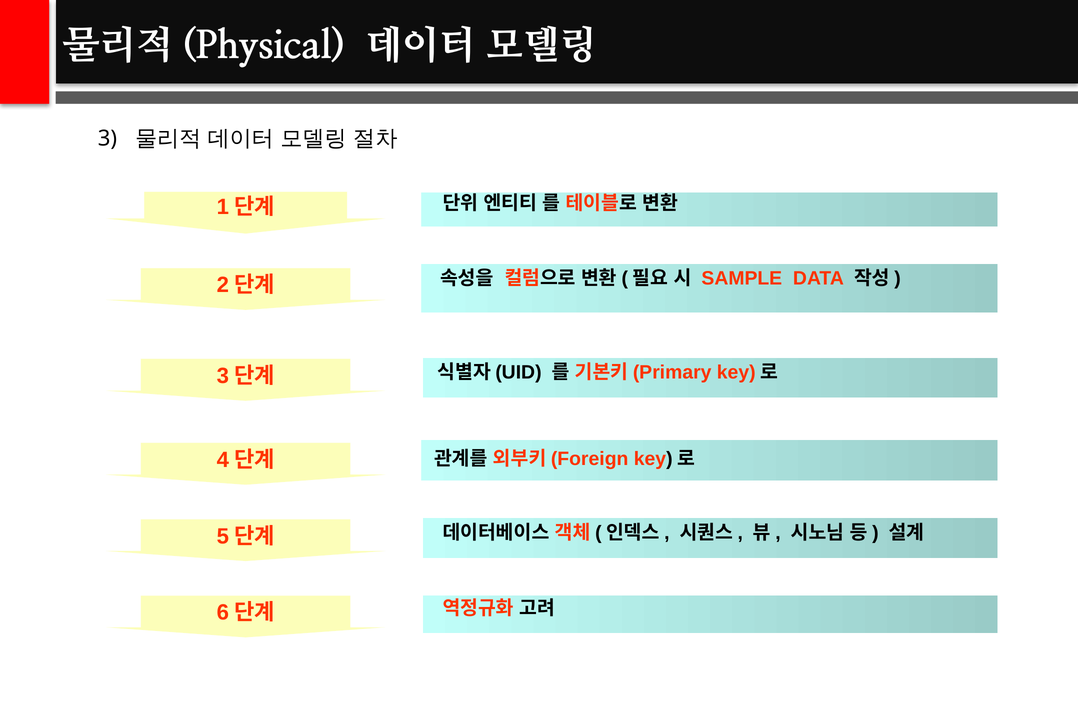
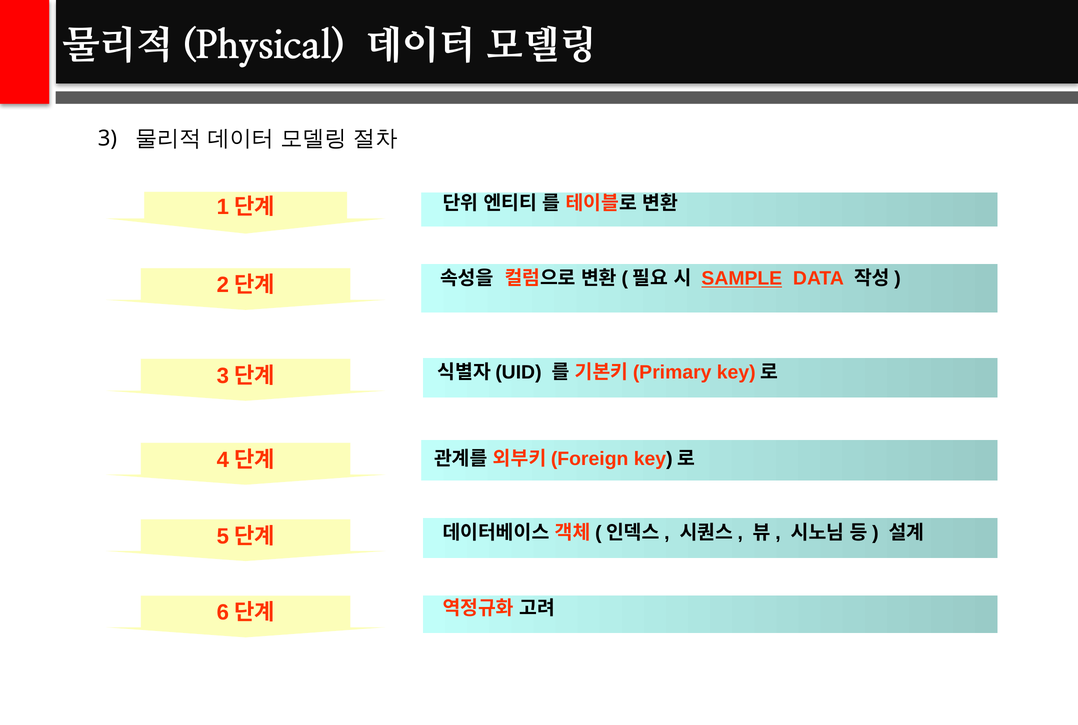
SAMPLE underline: none -> present
